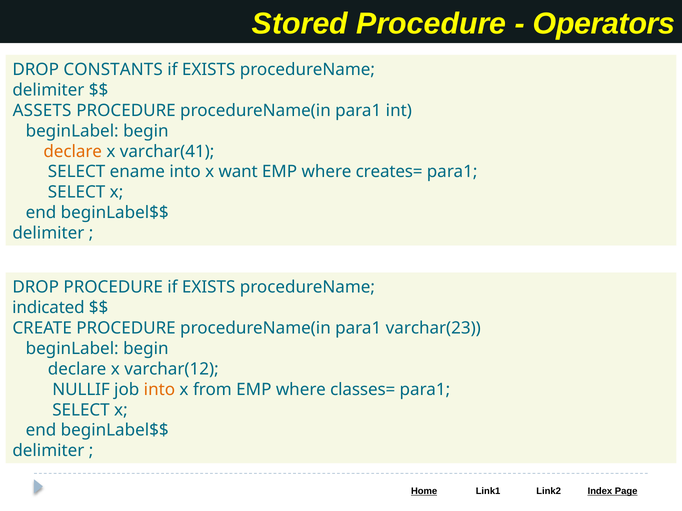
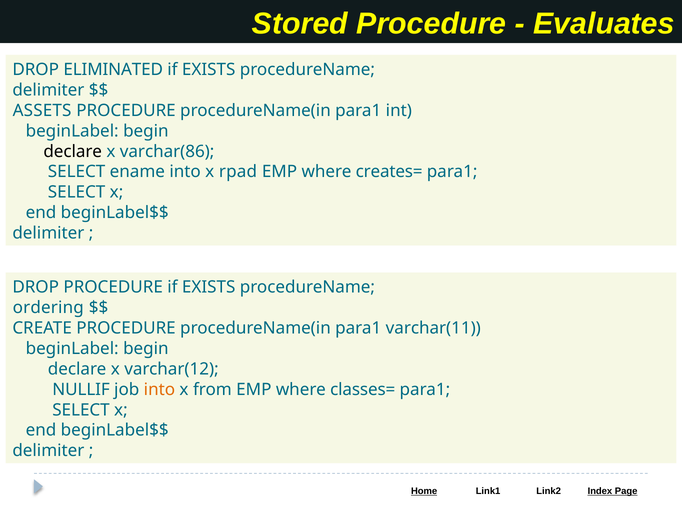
Operators: Operators -> Evaluates
CONSTANTS: CONSTANTS -> ELIMINATED
declare at (73, 152) colour: orange -> black
varchar(41: varchar(41 -> varchar(86
want: want -> rpad
indicated: indicated -> ordering
varchar(23: varchar(23 -> varchar(11
